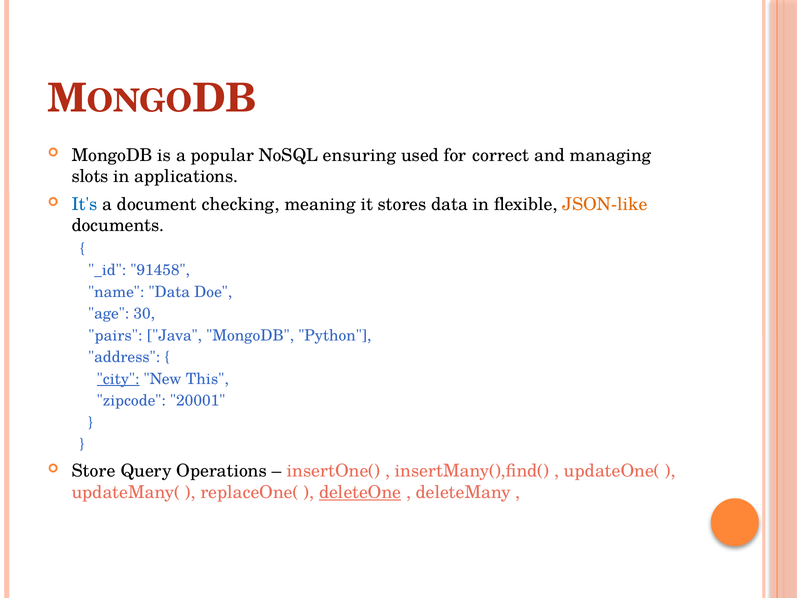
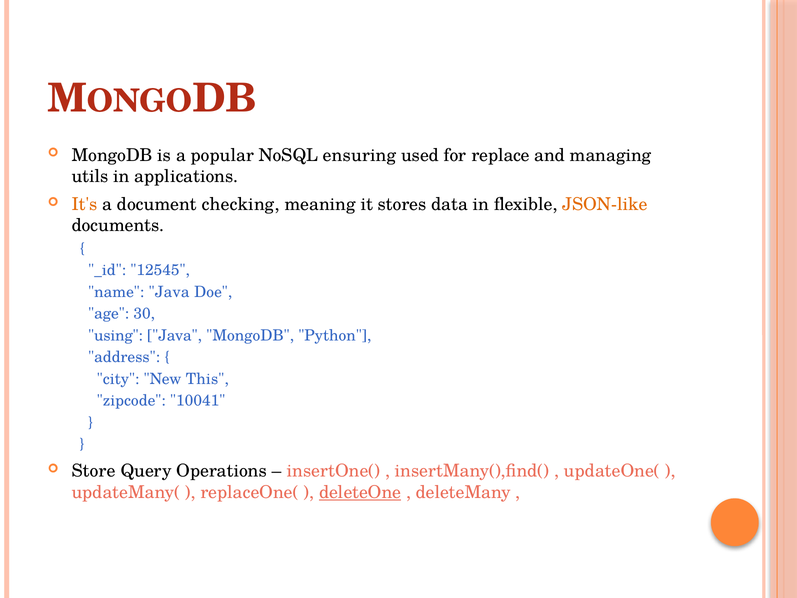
correct: correct -> replace
slots: slots -> utils
It's colour: blue -> orange
91458: 91458 -> 12545
name Data: Data -> Java
pairs: pairs -> using
city underline: present -> none
20001: 20001 -> 10041
